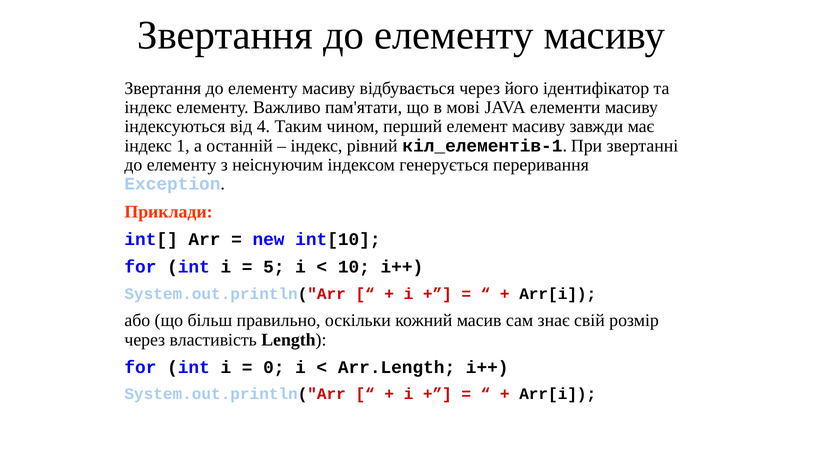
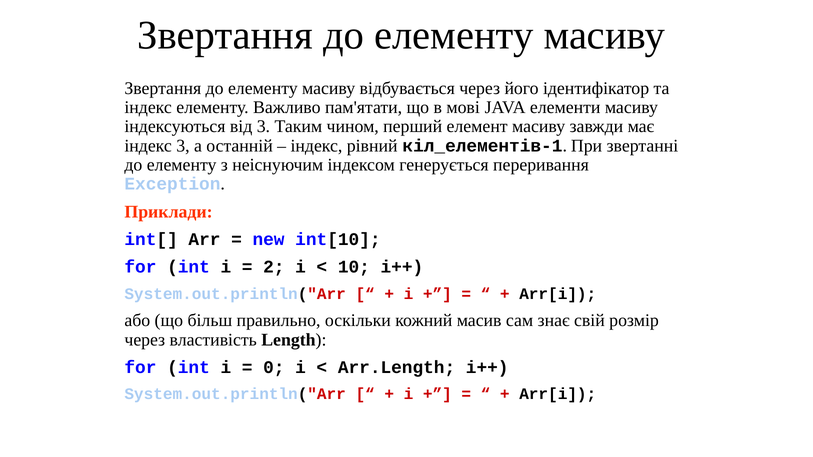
від 4: 4 -> 3
індекс 1: 1 -> 3
5: 5 -> 2
